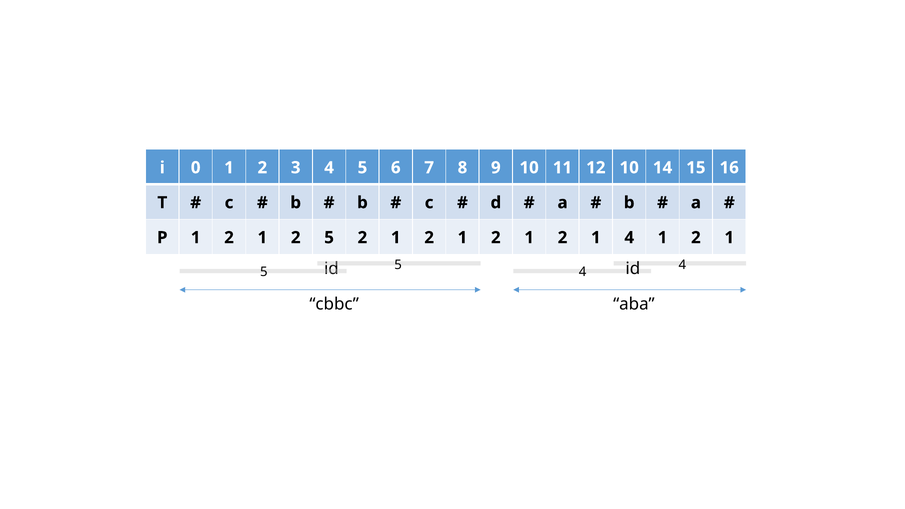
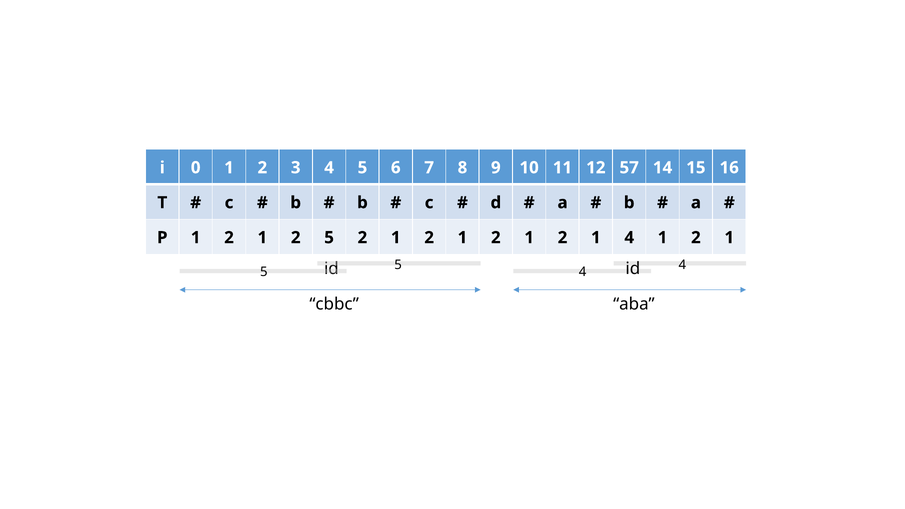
12 10: 10 -> 57
